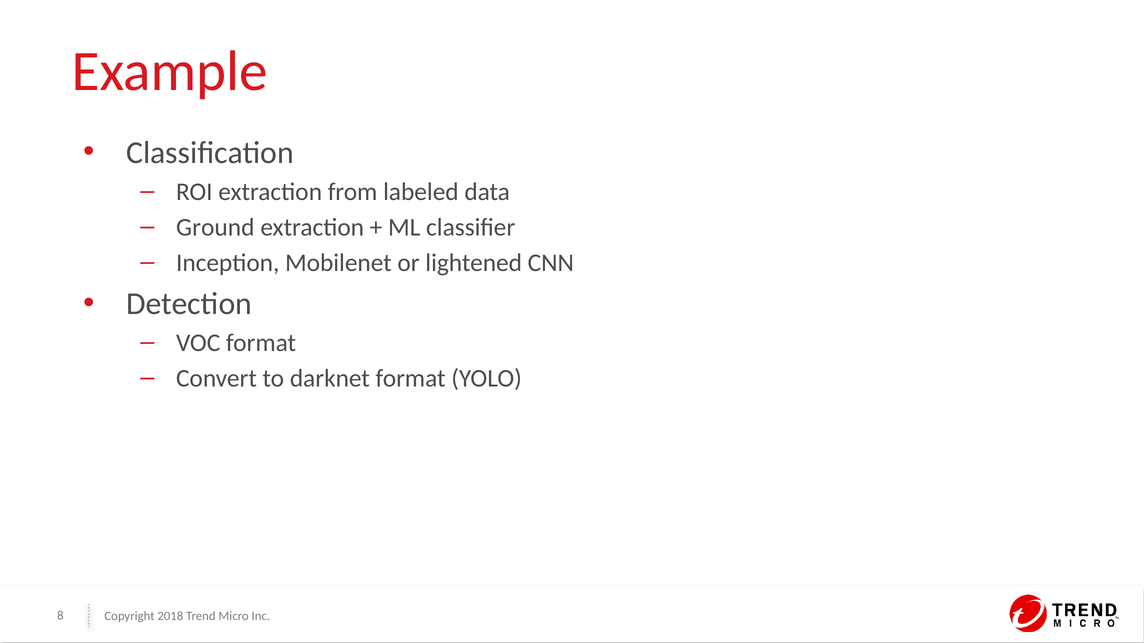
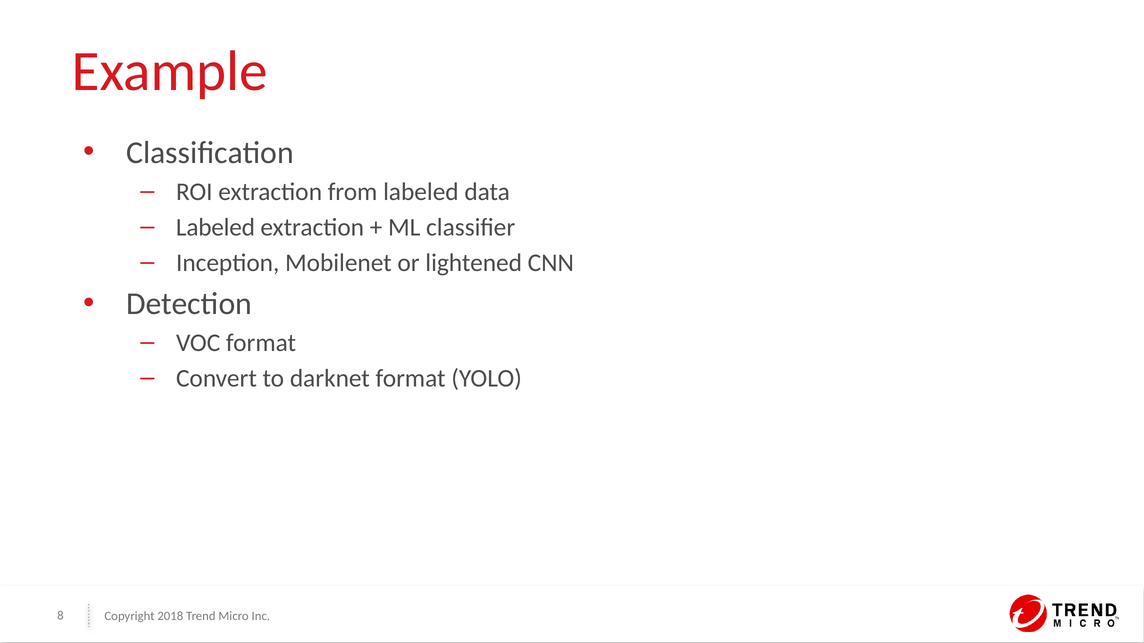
Ground at (215, 227): Ground -> Labeled
